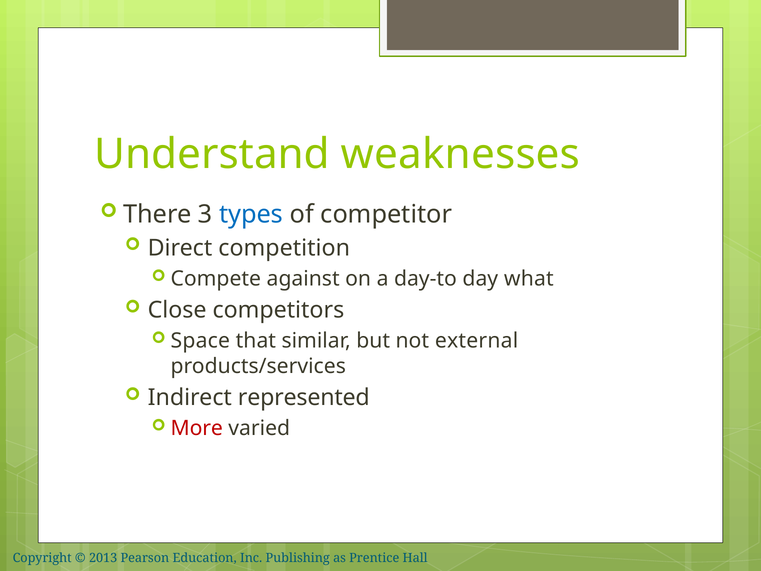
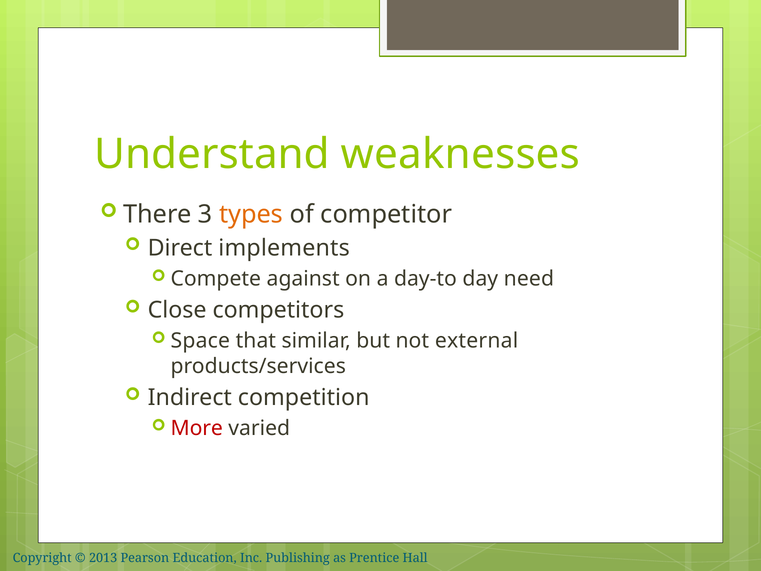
types colour: blue -> orange
competition: competition -> implements
what: what -> need
represented: represented -> competition
